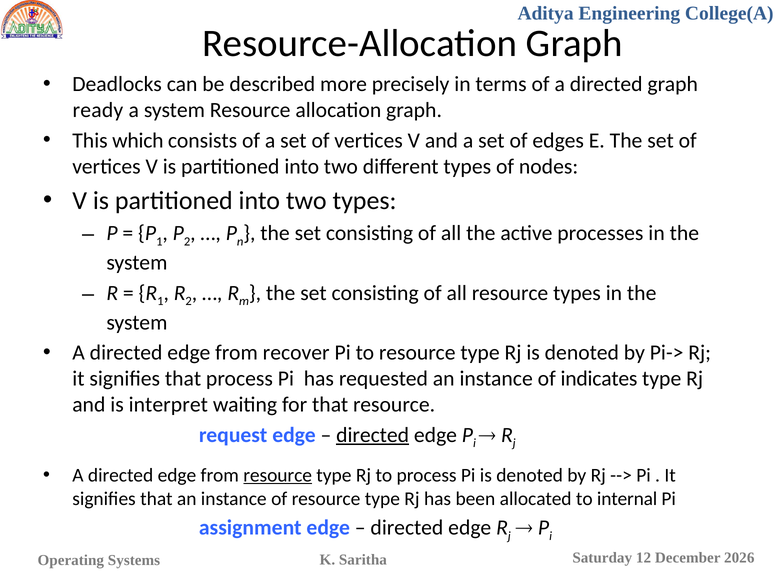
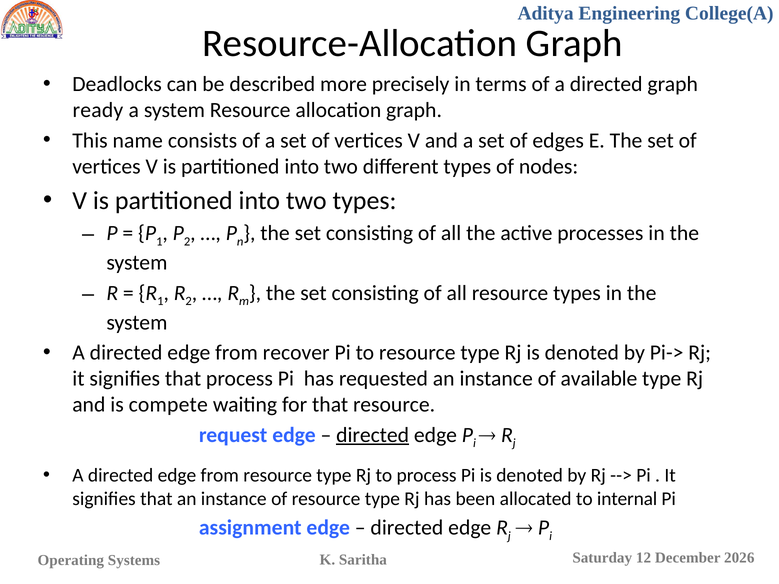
which: which -> name
indicates: indicates -> available
interpret: interpret -> compete
resource at (278, 475) underline: present -> none
